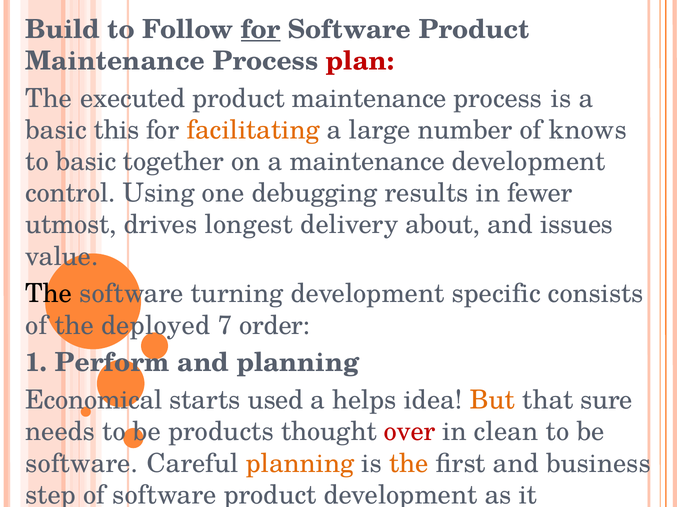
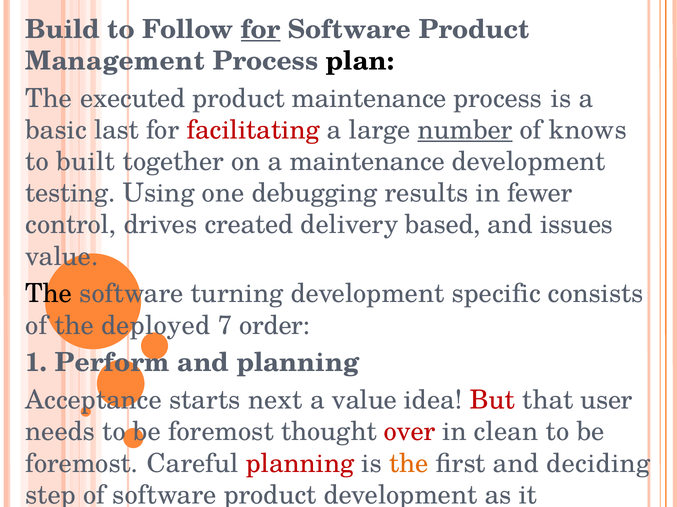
Maintenance at (115, 61): Maintenance -> Management
plan colour: red -> black
this: this -> last
facilitating colour: orange -> red
number underline: none -> present
to basic: basic -> built
control: control -> testing
utmost: utmost -> control
longest: longest -> created
about: about -> based
Economical: Economical -> Acceptance
used: used -> next
a helps: helps -> value
But colour: orange -> red
sure: sure -> user
needs to be products: products -> foremost
software at (82, 464): software -> foremost
planning at (300, 464) colour: orange -> red
and business: business -> deciding
